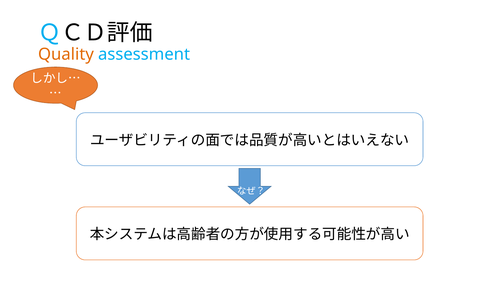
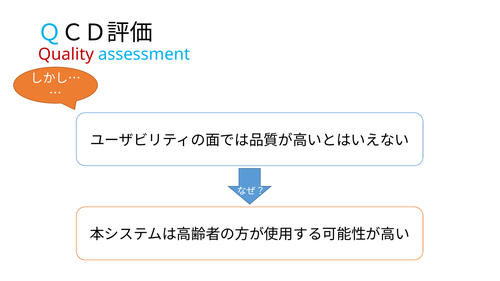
Quality colour: orange -> red
